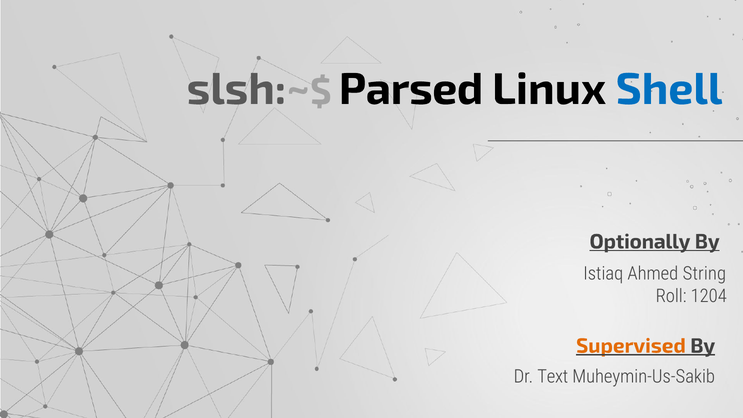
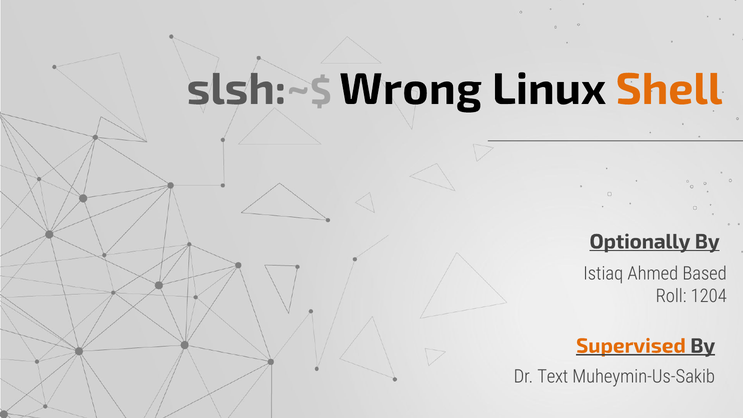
Parsed: Parsed -> Wrong
Shell colour: blue -> orange
String: String -> Based
